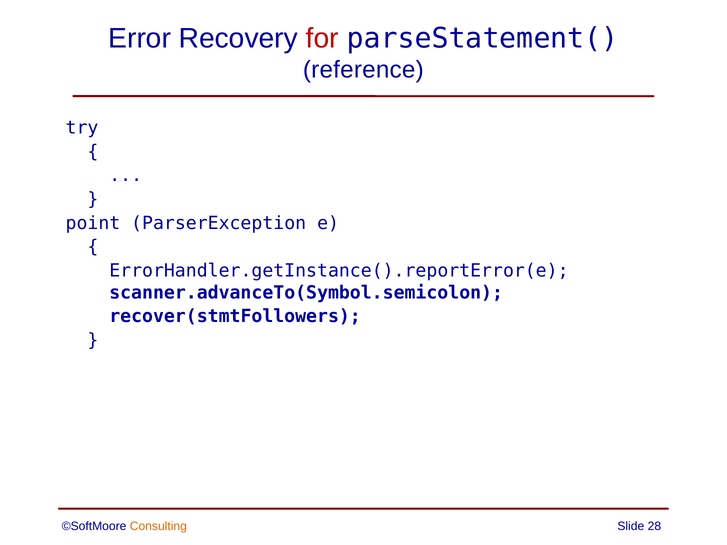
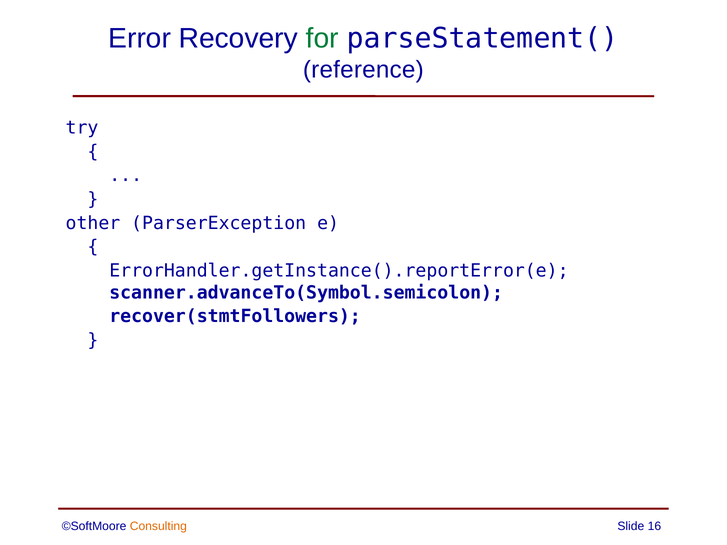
for colour: red -> green
point: point -> other
28: 28 -> 16
